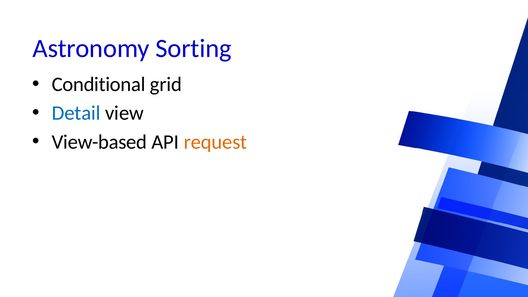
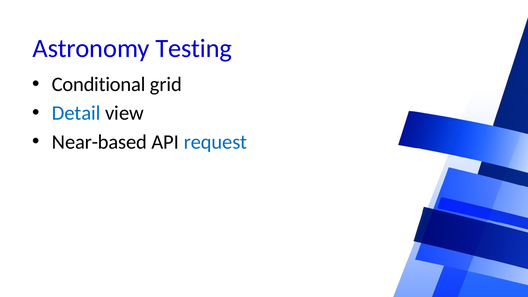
Sorting: Sorting -> Testing
View-based: View-based -> Near-based
request colour: orange -> blue
